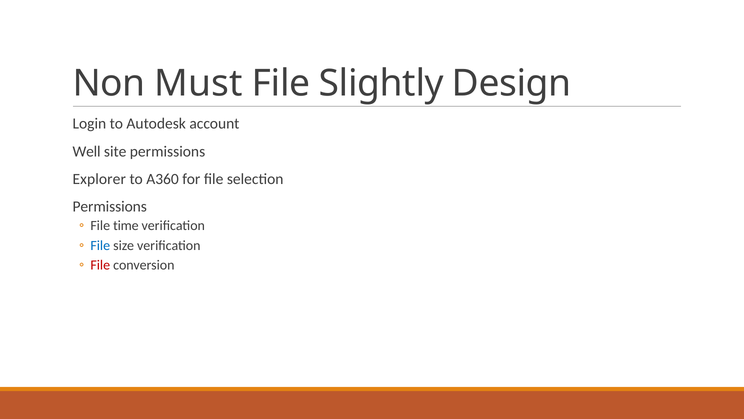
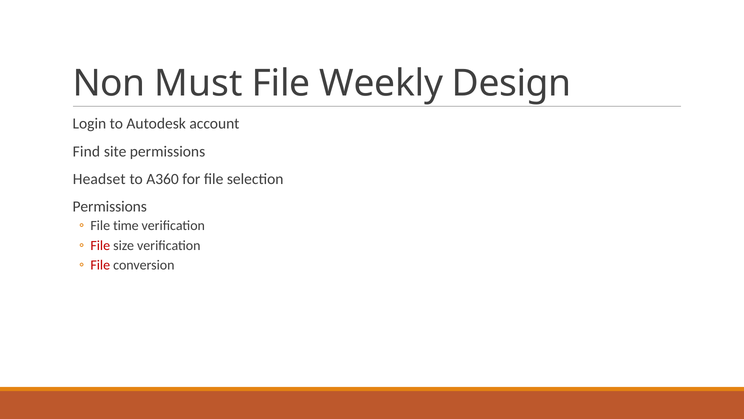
Slightly: Slightly -> Weekly
Well: Well -> Find
Explorer: Explorer -> Headset
File at (100, 245) colour: blue -> red
